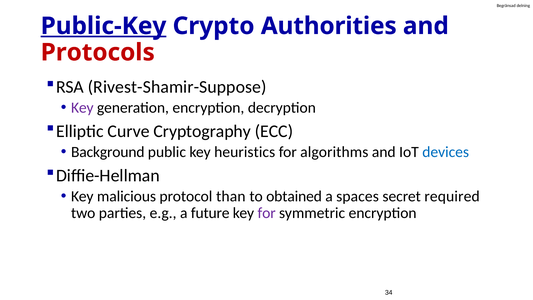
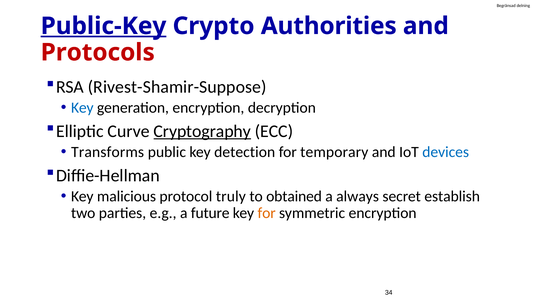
Key at (82, 108) colour: purple -> blue
Cryptography underline: none -> present
Background: Background -> Transforms
heuristics: heuristics -> detection
algorithms: algorithms -> temporary
than: than -> truly
spaces: spaces -> always
required: required -> establish
for at (267, 213) colour: purple -> orange
